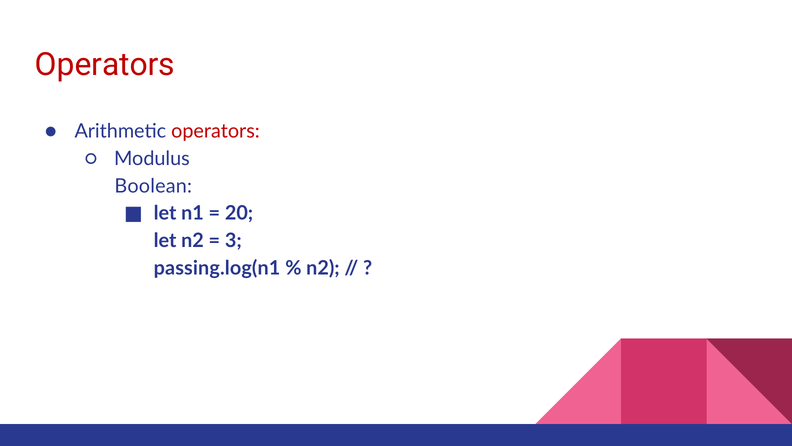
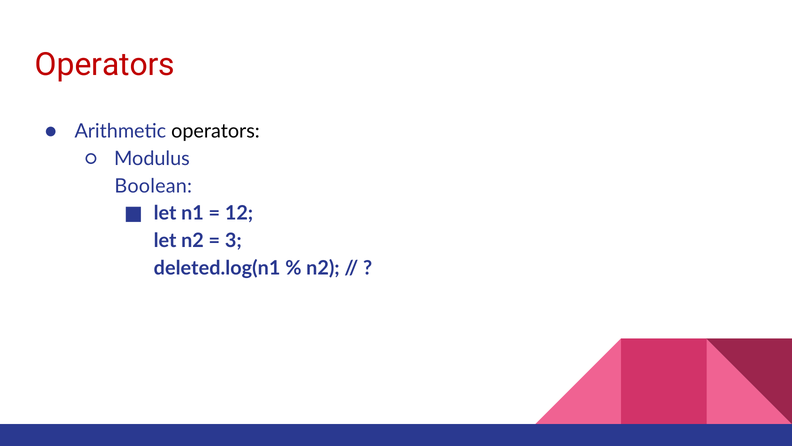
operators at (215, 131) colour: red -> black
20: 20 -> 12
passing.log(n1: passing.log(n1 -> deleted.log(n1
